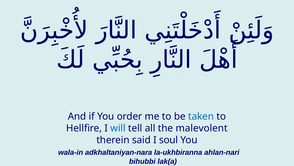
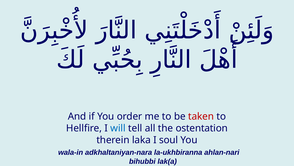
taken colour: blue -> red
malevolent: malevolent -> ostentation
said: said -> laka
